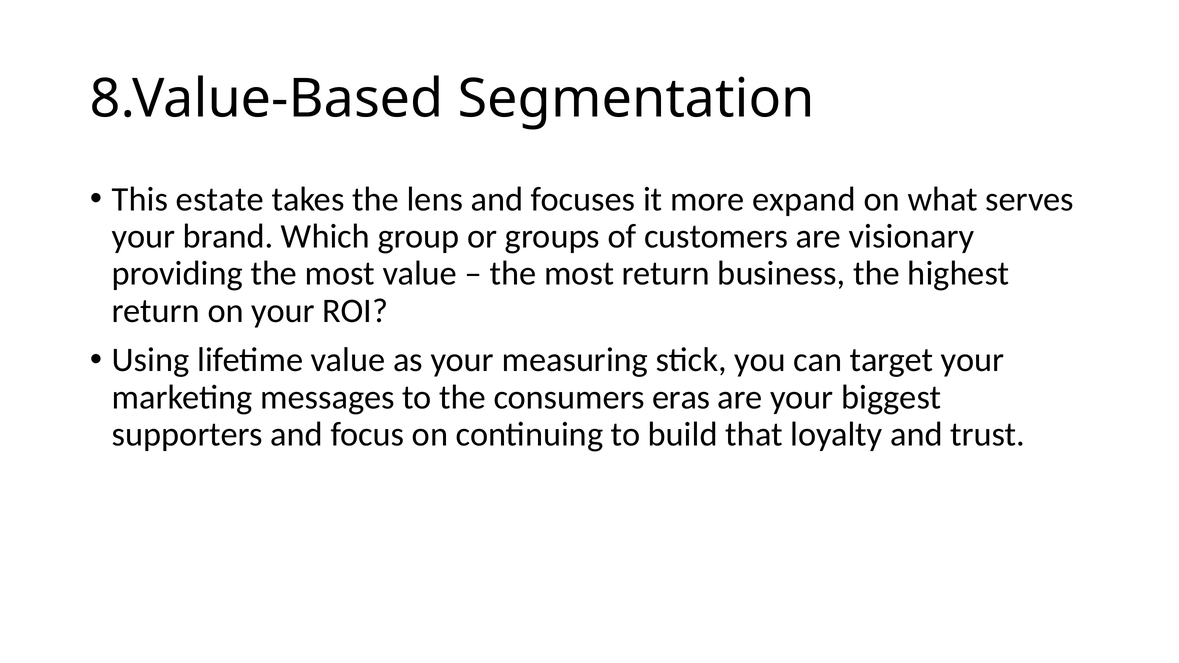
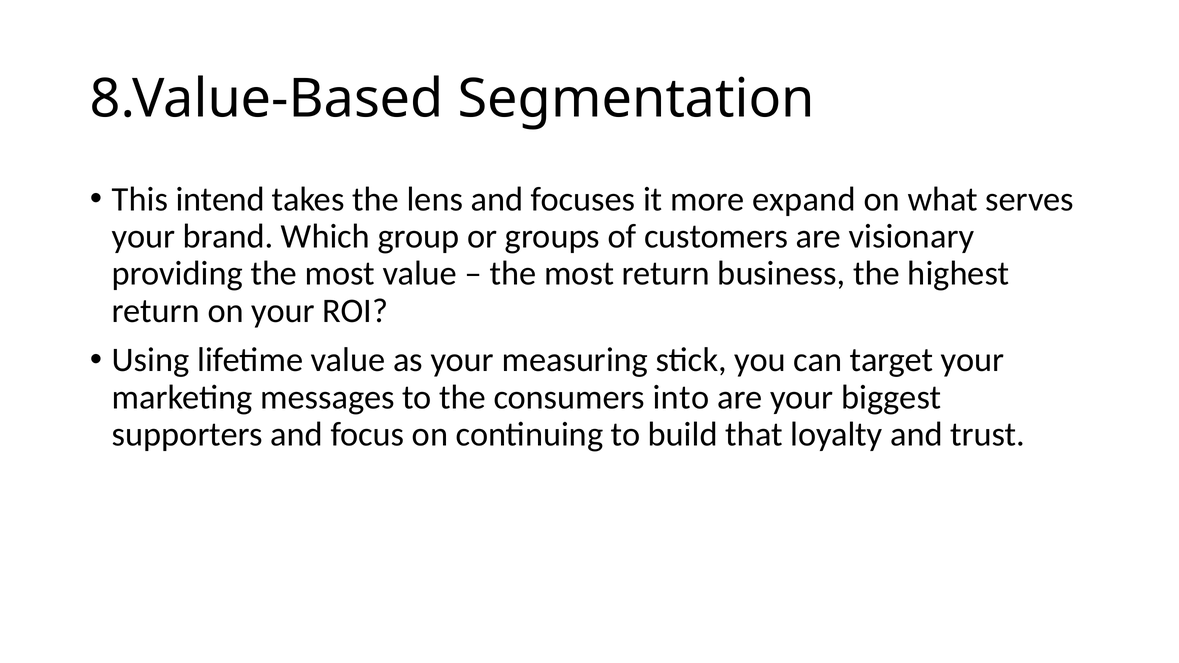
estate: estate -> intend
eras: eras -> into
